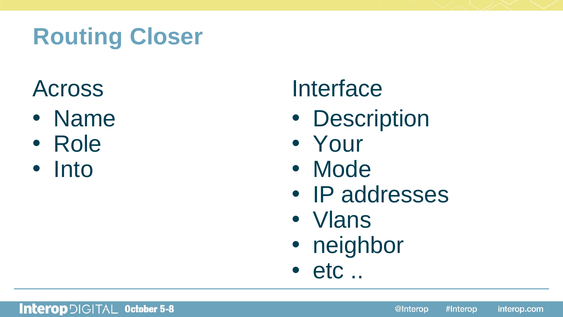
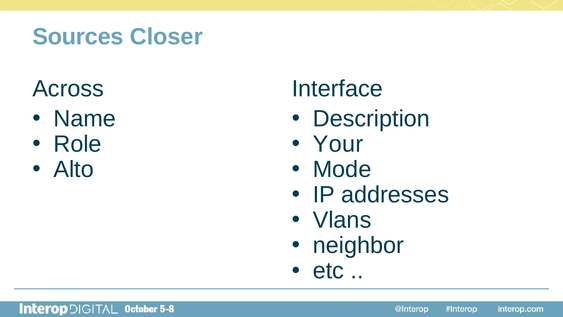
Routing: Routing -> Sources
Into: Into -> Alto
